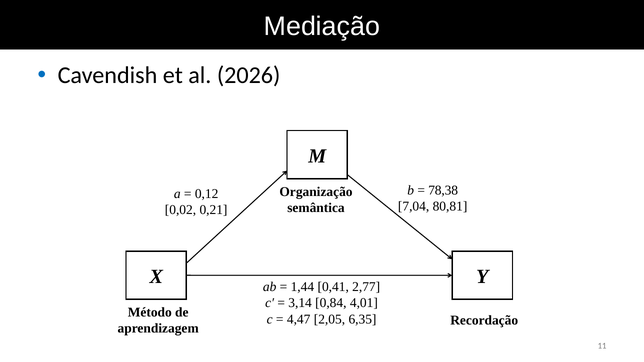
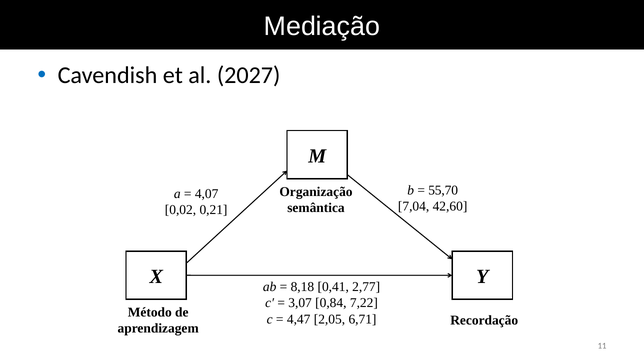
2026: 2026 -> 2027
78,38: 78,38 -> 55,70
0,12: 0,12 -> 4,07
80,81: 80,81 -> 42,60
1,44: 1,44 -> 8,18
3,14: 3,14 -> 3,07
4,01: 4,01 -> 7,22
6,35: 6,35 -> 6,71
